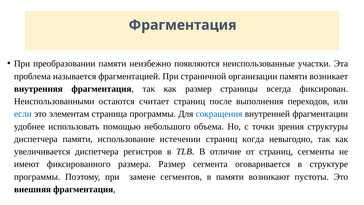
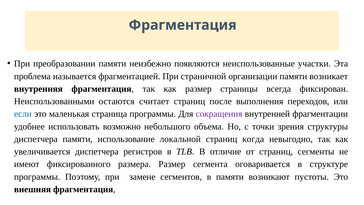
элементам: элементам -> маленькая
сокращения colour: blue -> purple
помощью: помощью -> возможно
истечении: истечении -> локальной
